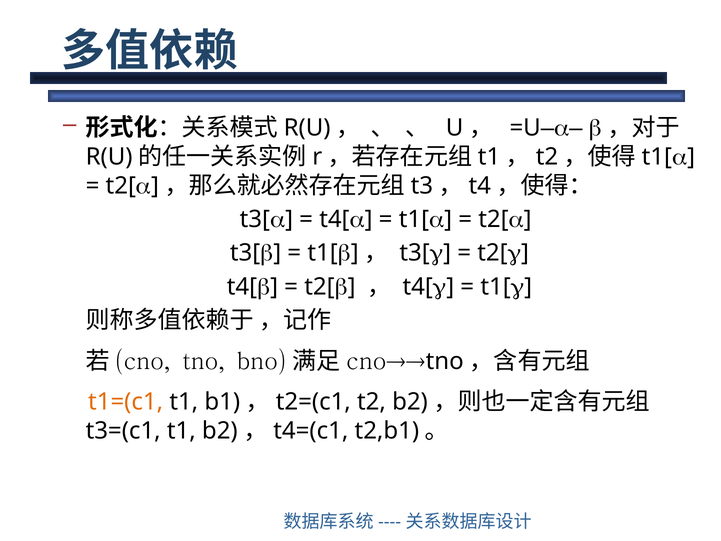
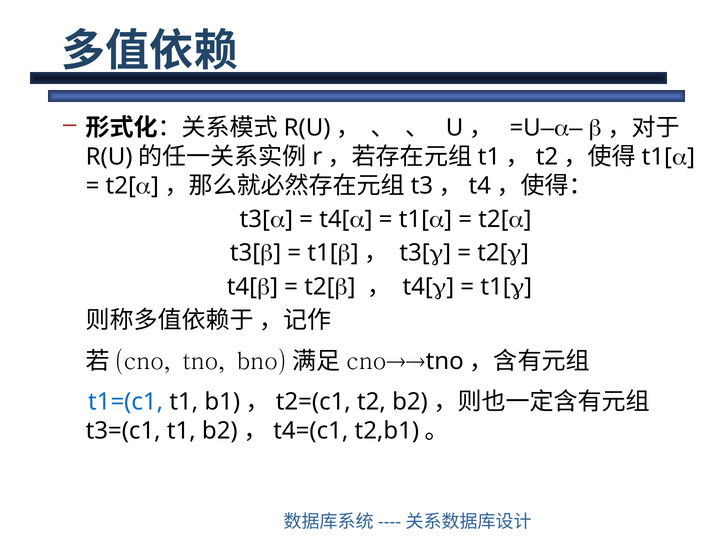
t1=(c1 colour: orange -> blue
